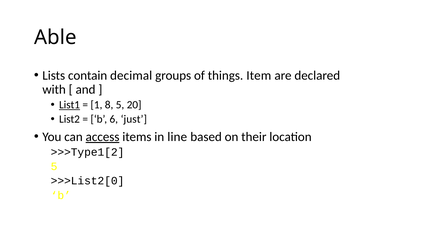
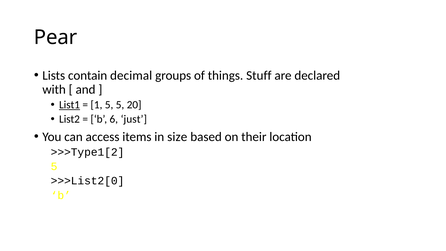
Able: Able -> Pear
Item: Item -> Stuff
1 8: 8 -> 5
access underline: present -> none
line: line -> size
